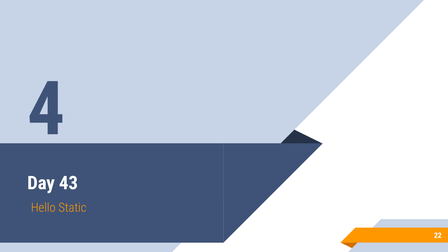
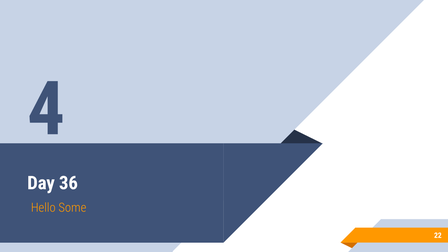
43: 43 -> 36
Static: Static -> Some
